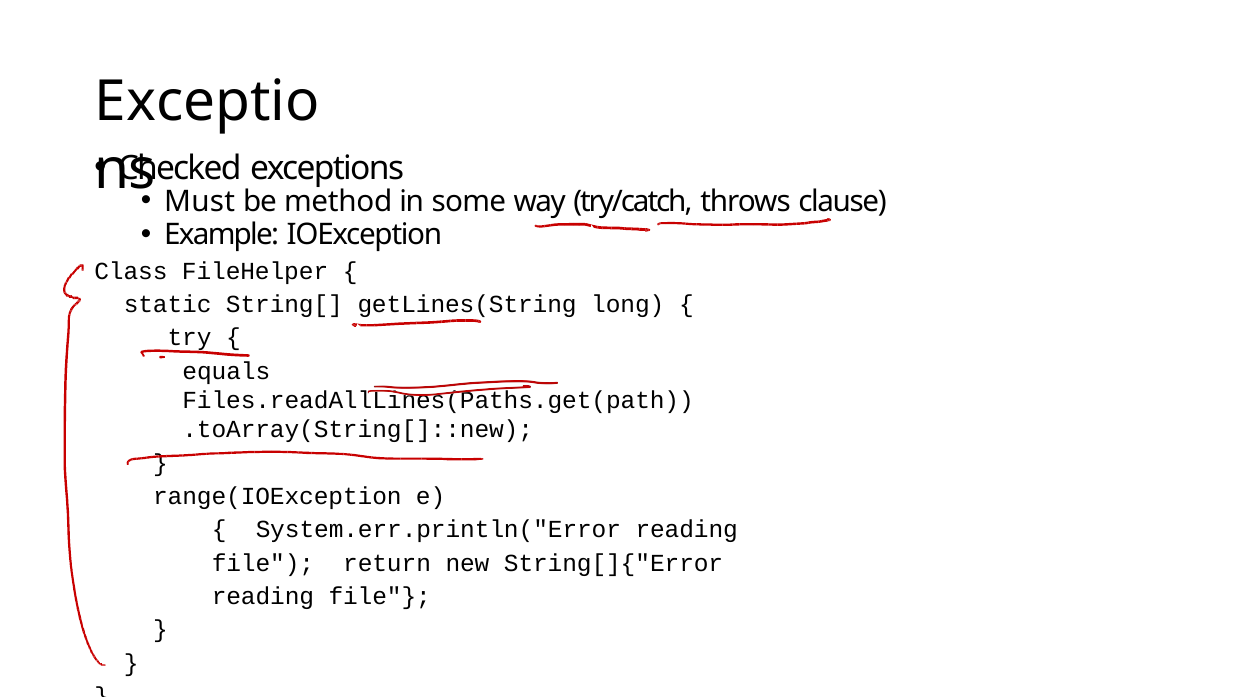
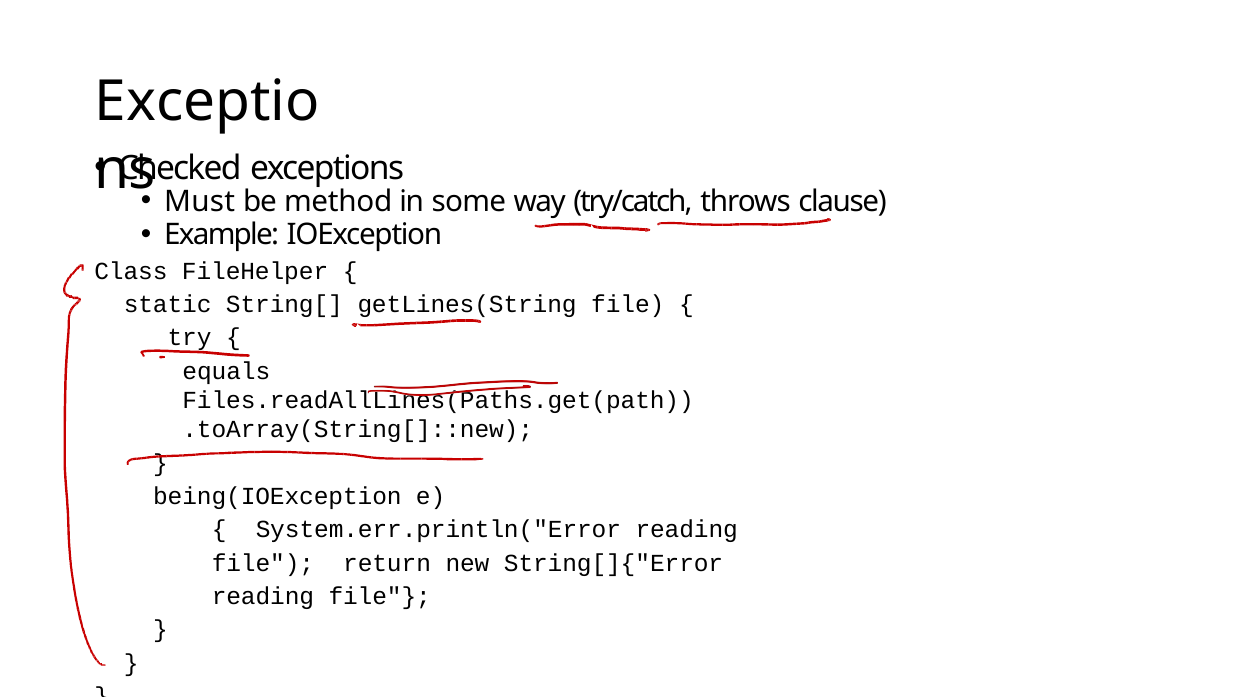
getLines(String long: long -> file
range(IOException: range(IOException -> being(IOException
